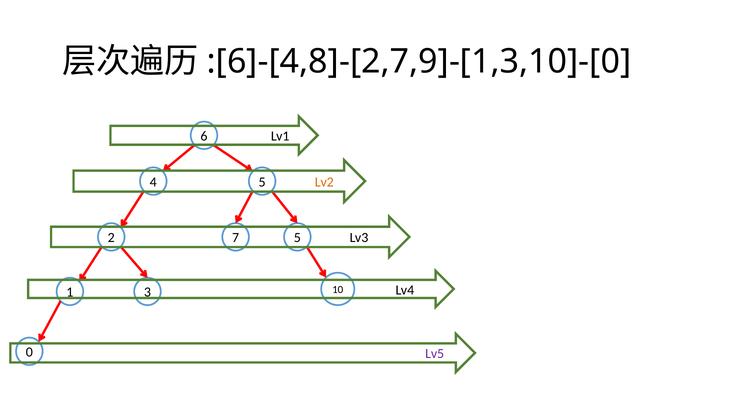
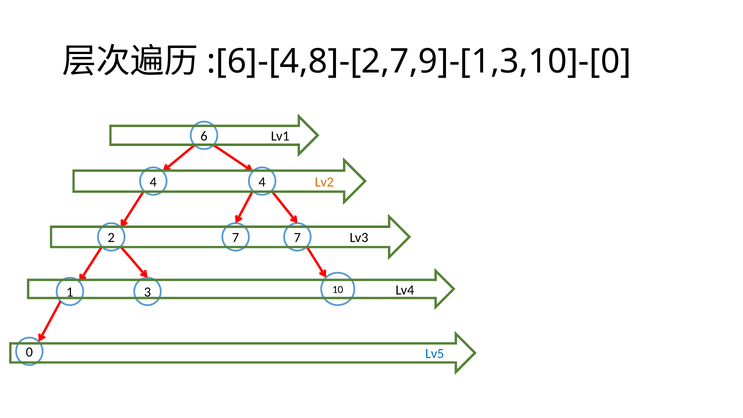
4 5: 5 -> 4
7 5: 5 -> 7
Lv5 colour: purple -> blue
